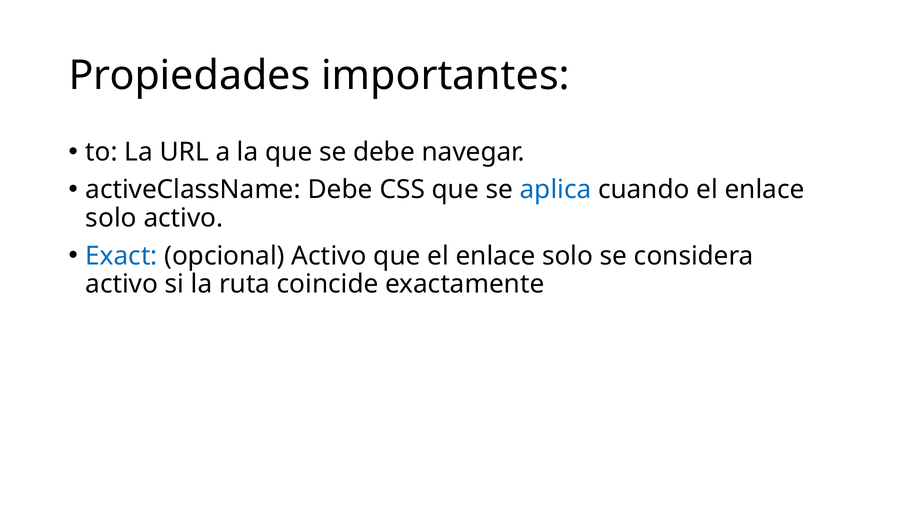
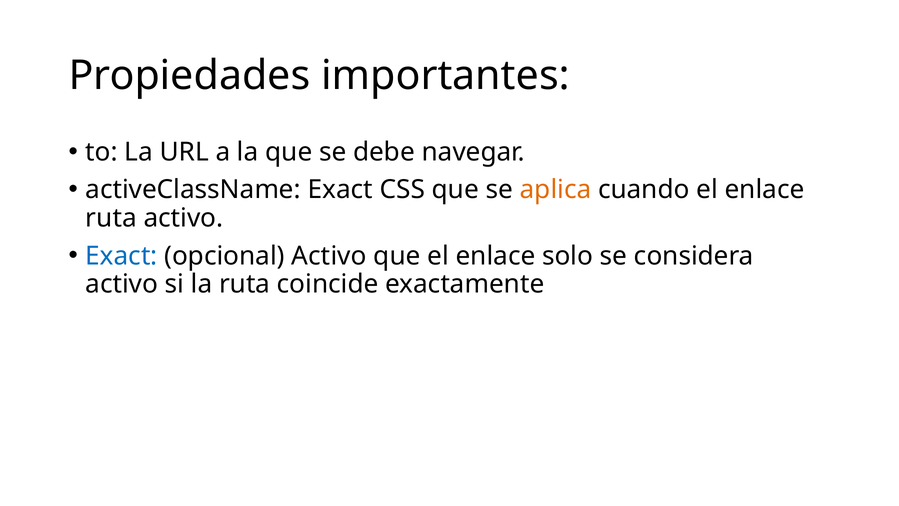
activeClassName Debe: Debe -> Exact
aplica colour: blue -> orange
solo at (111, 218): solo -> ruta
